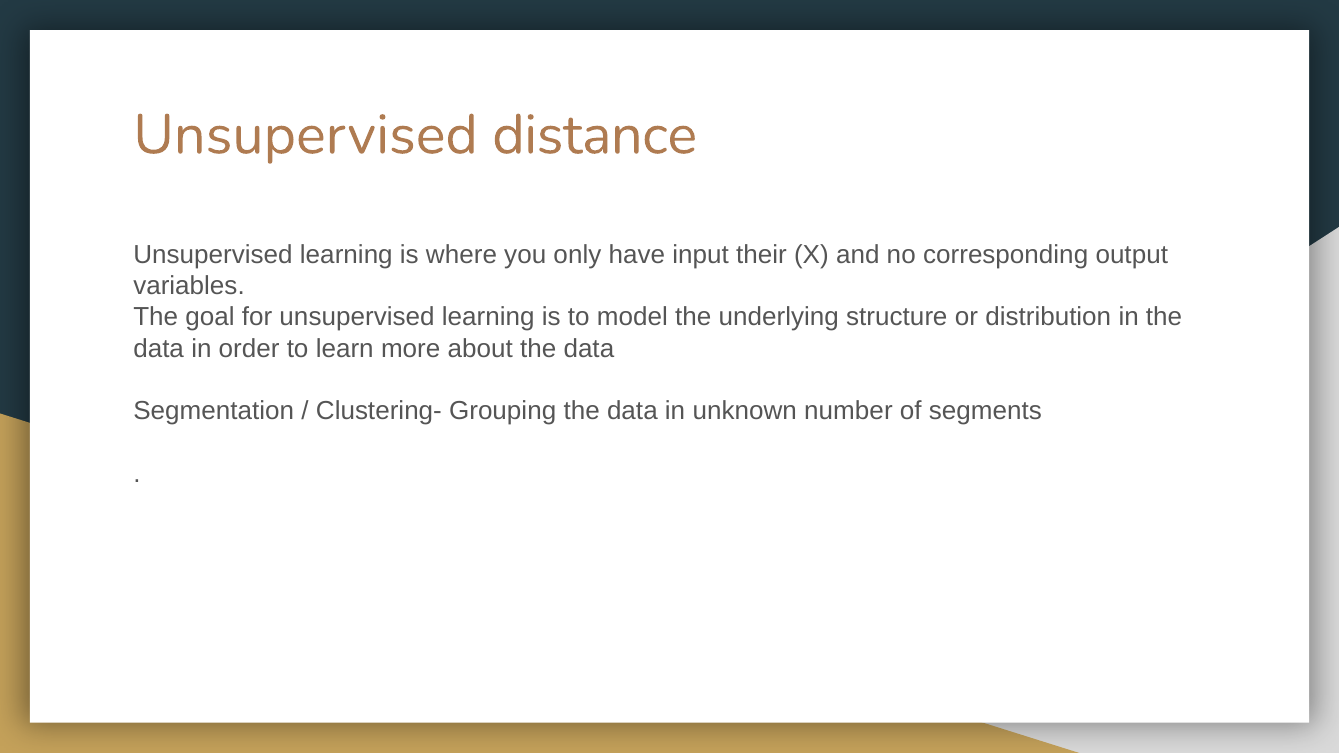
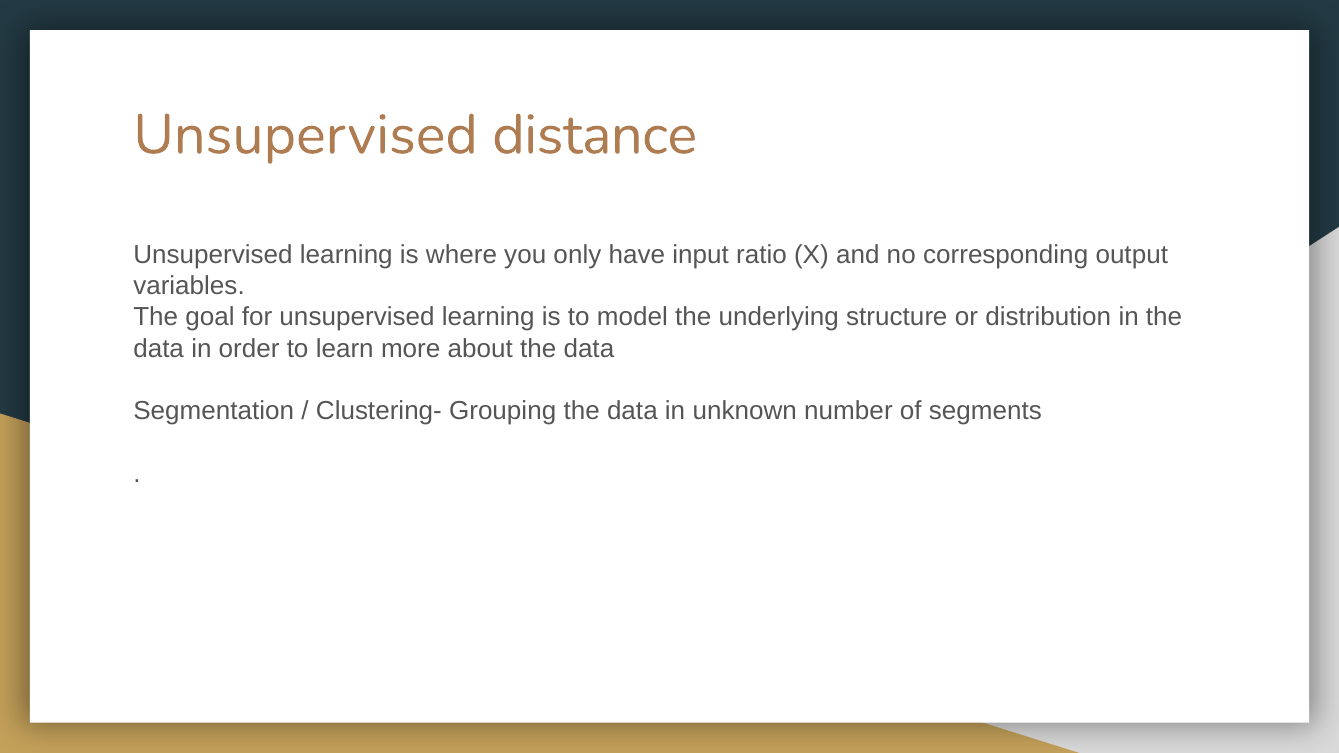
their: their -> ratio
